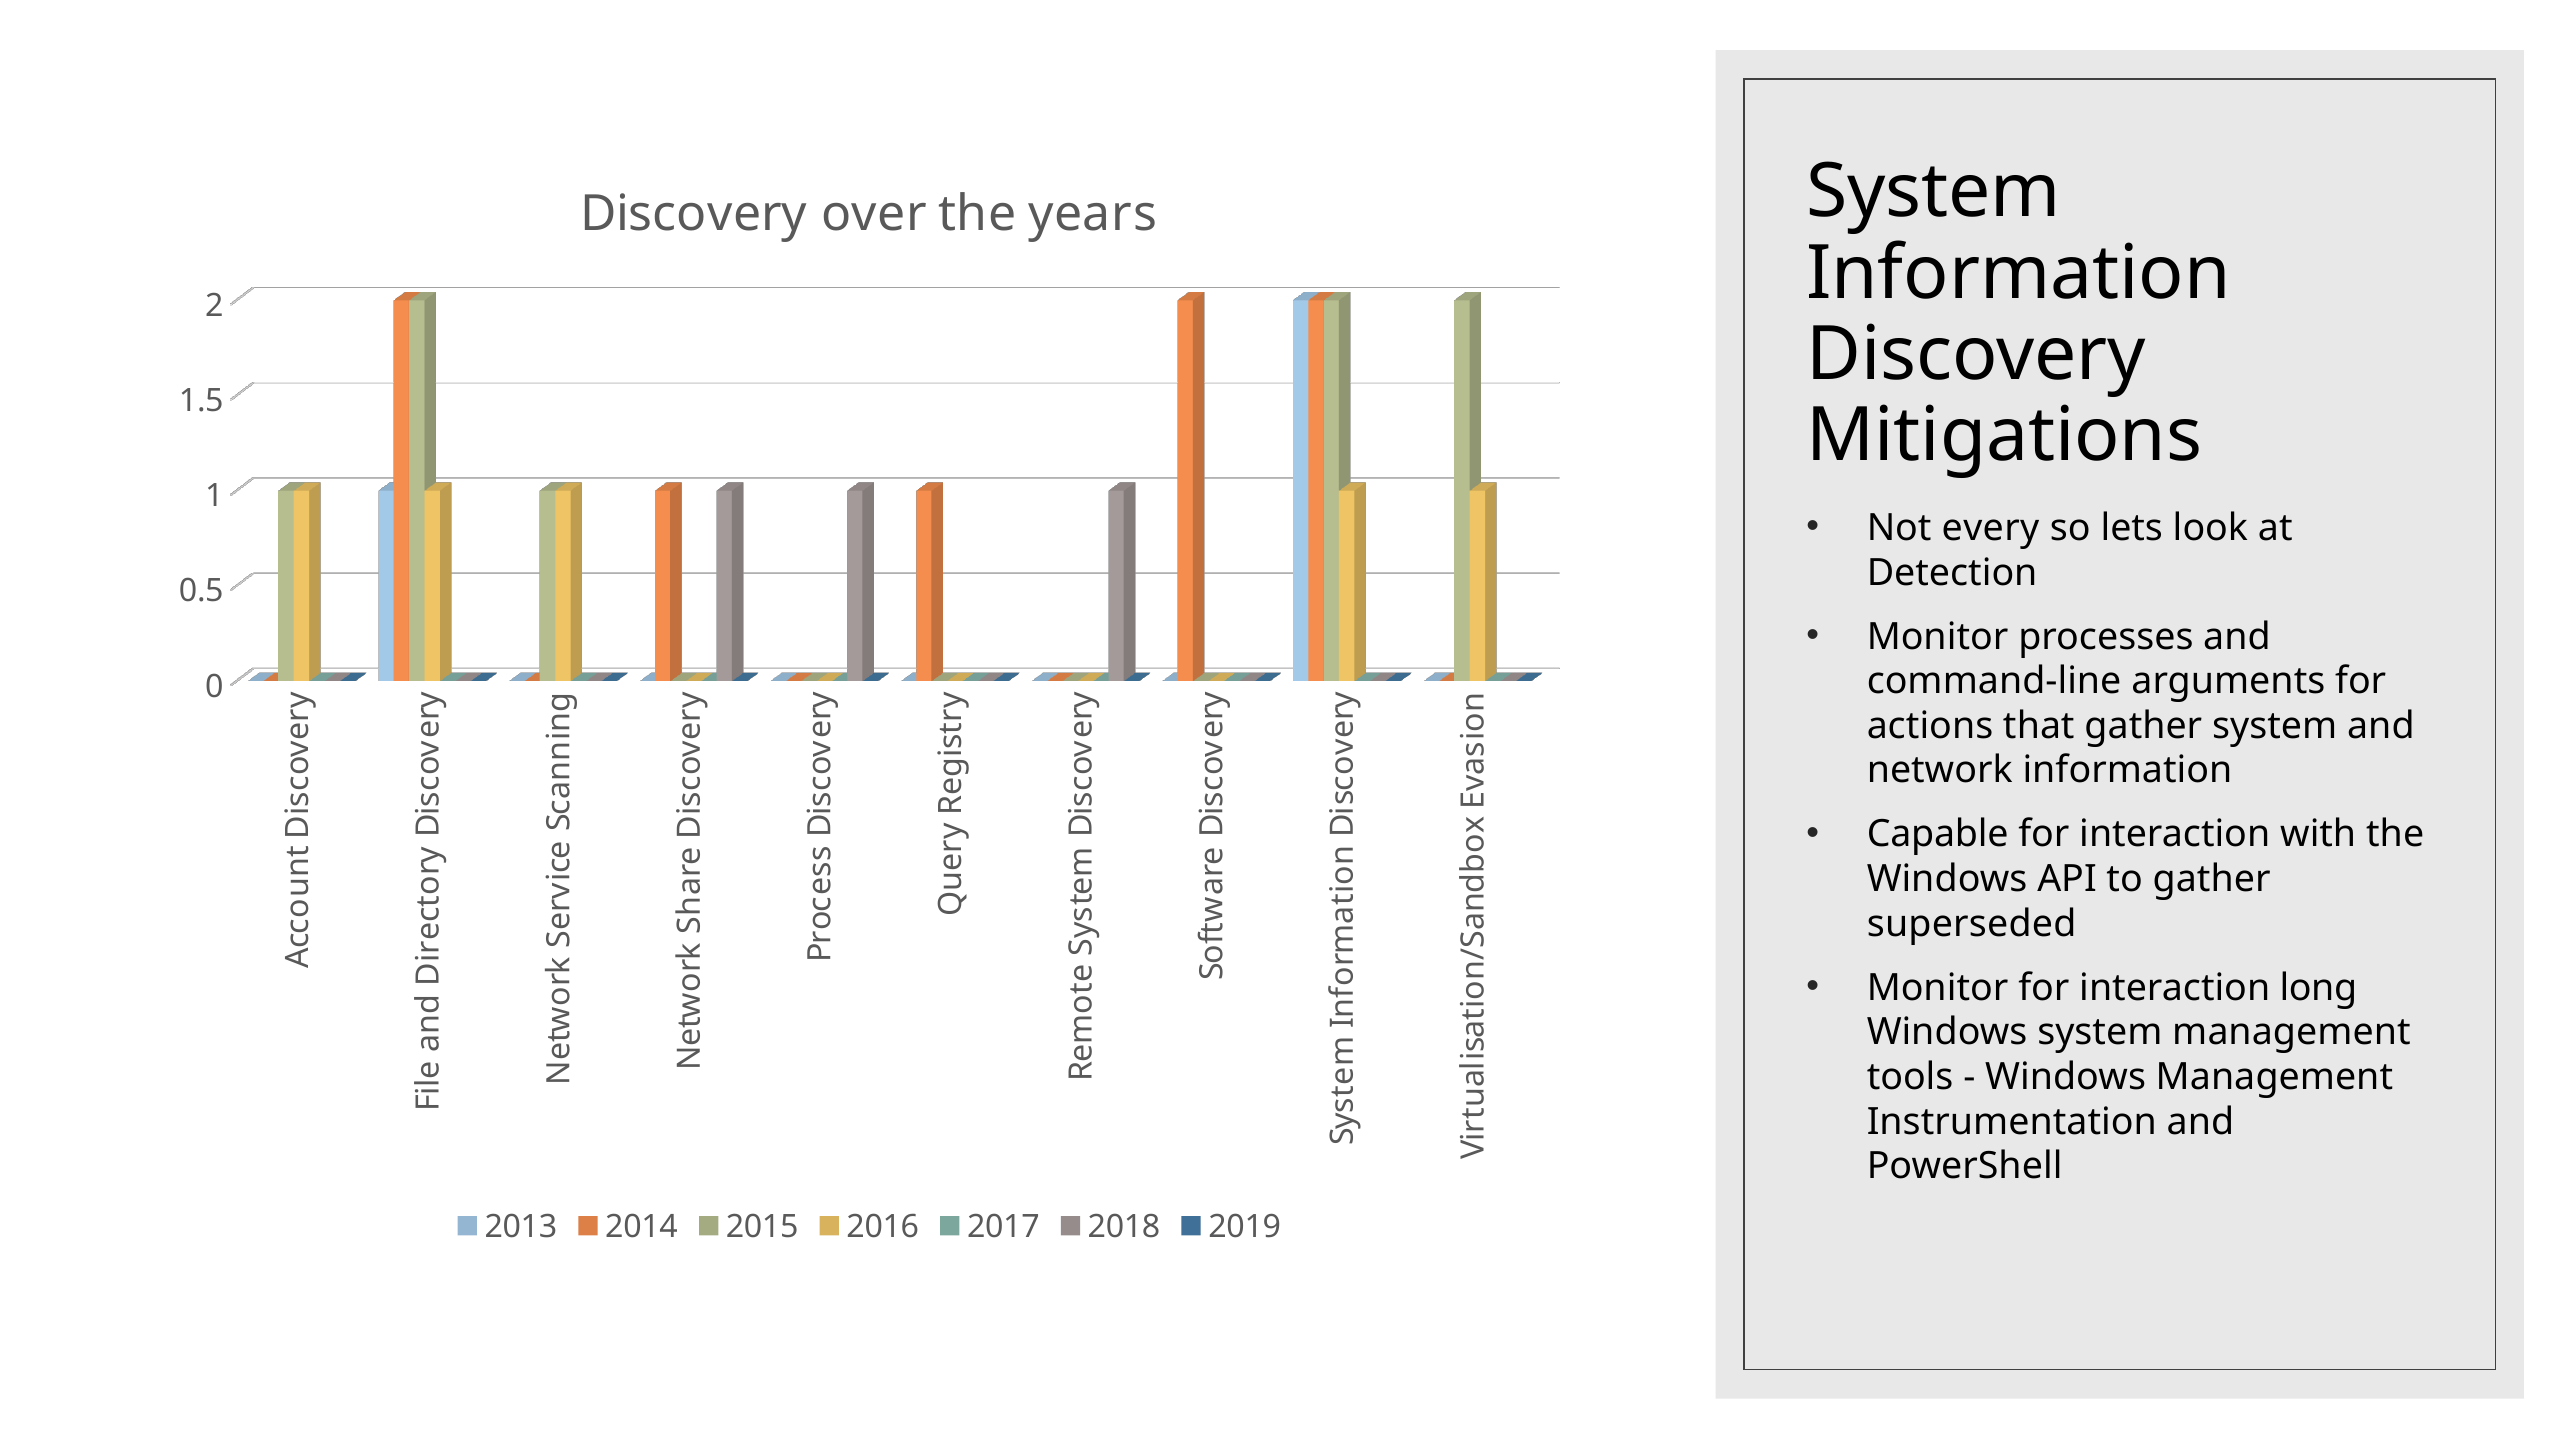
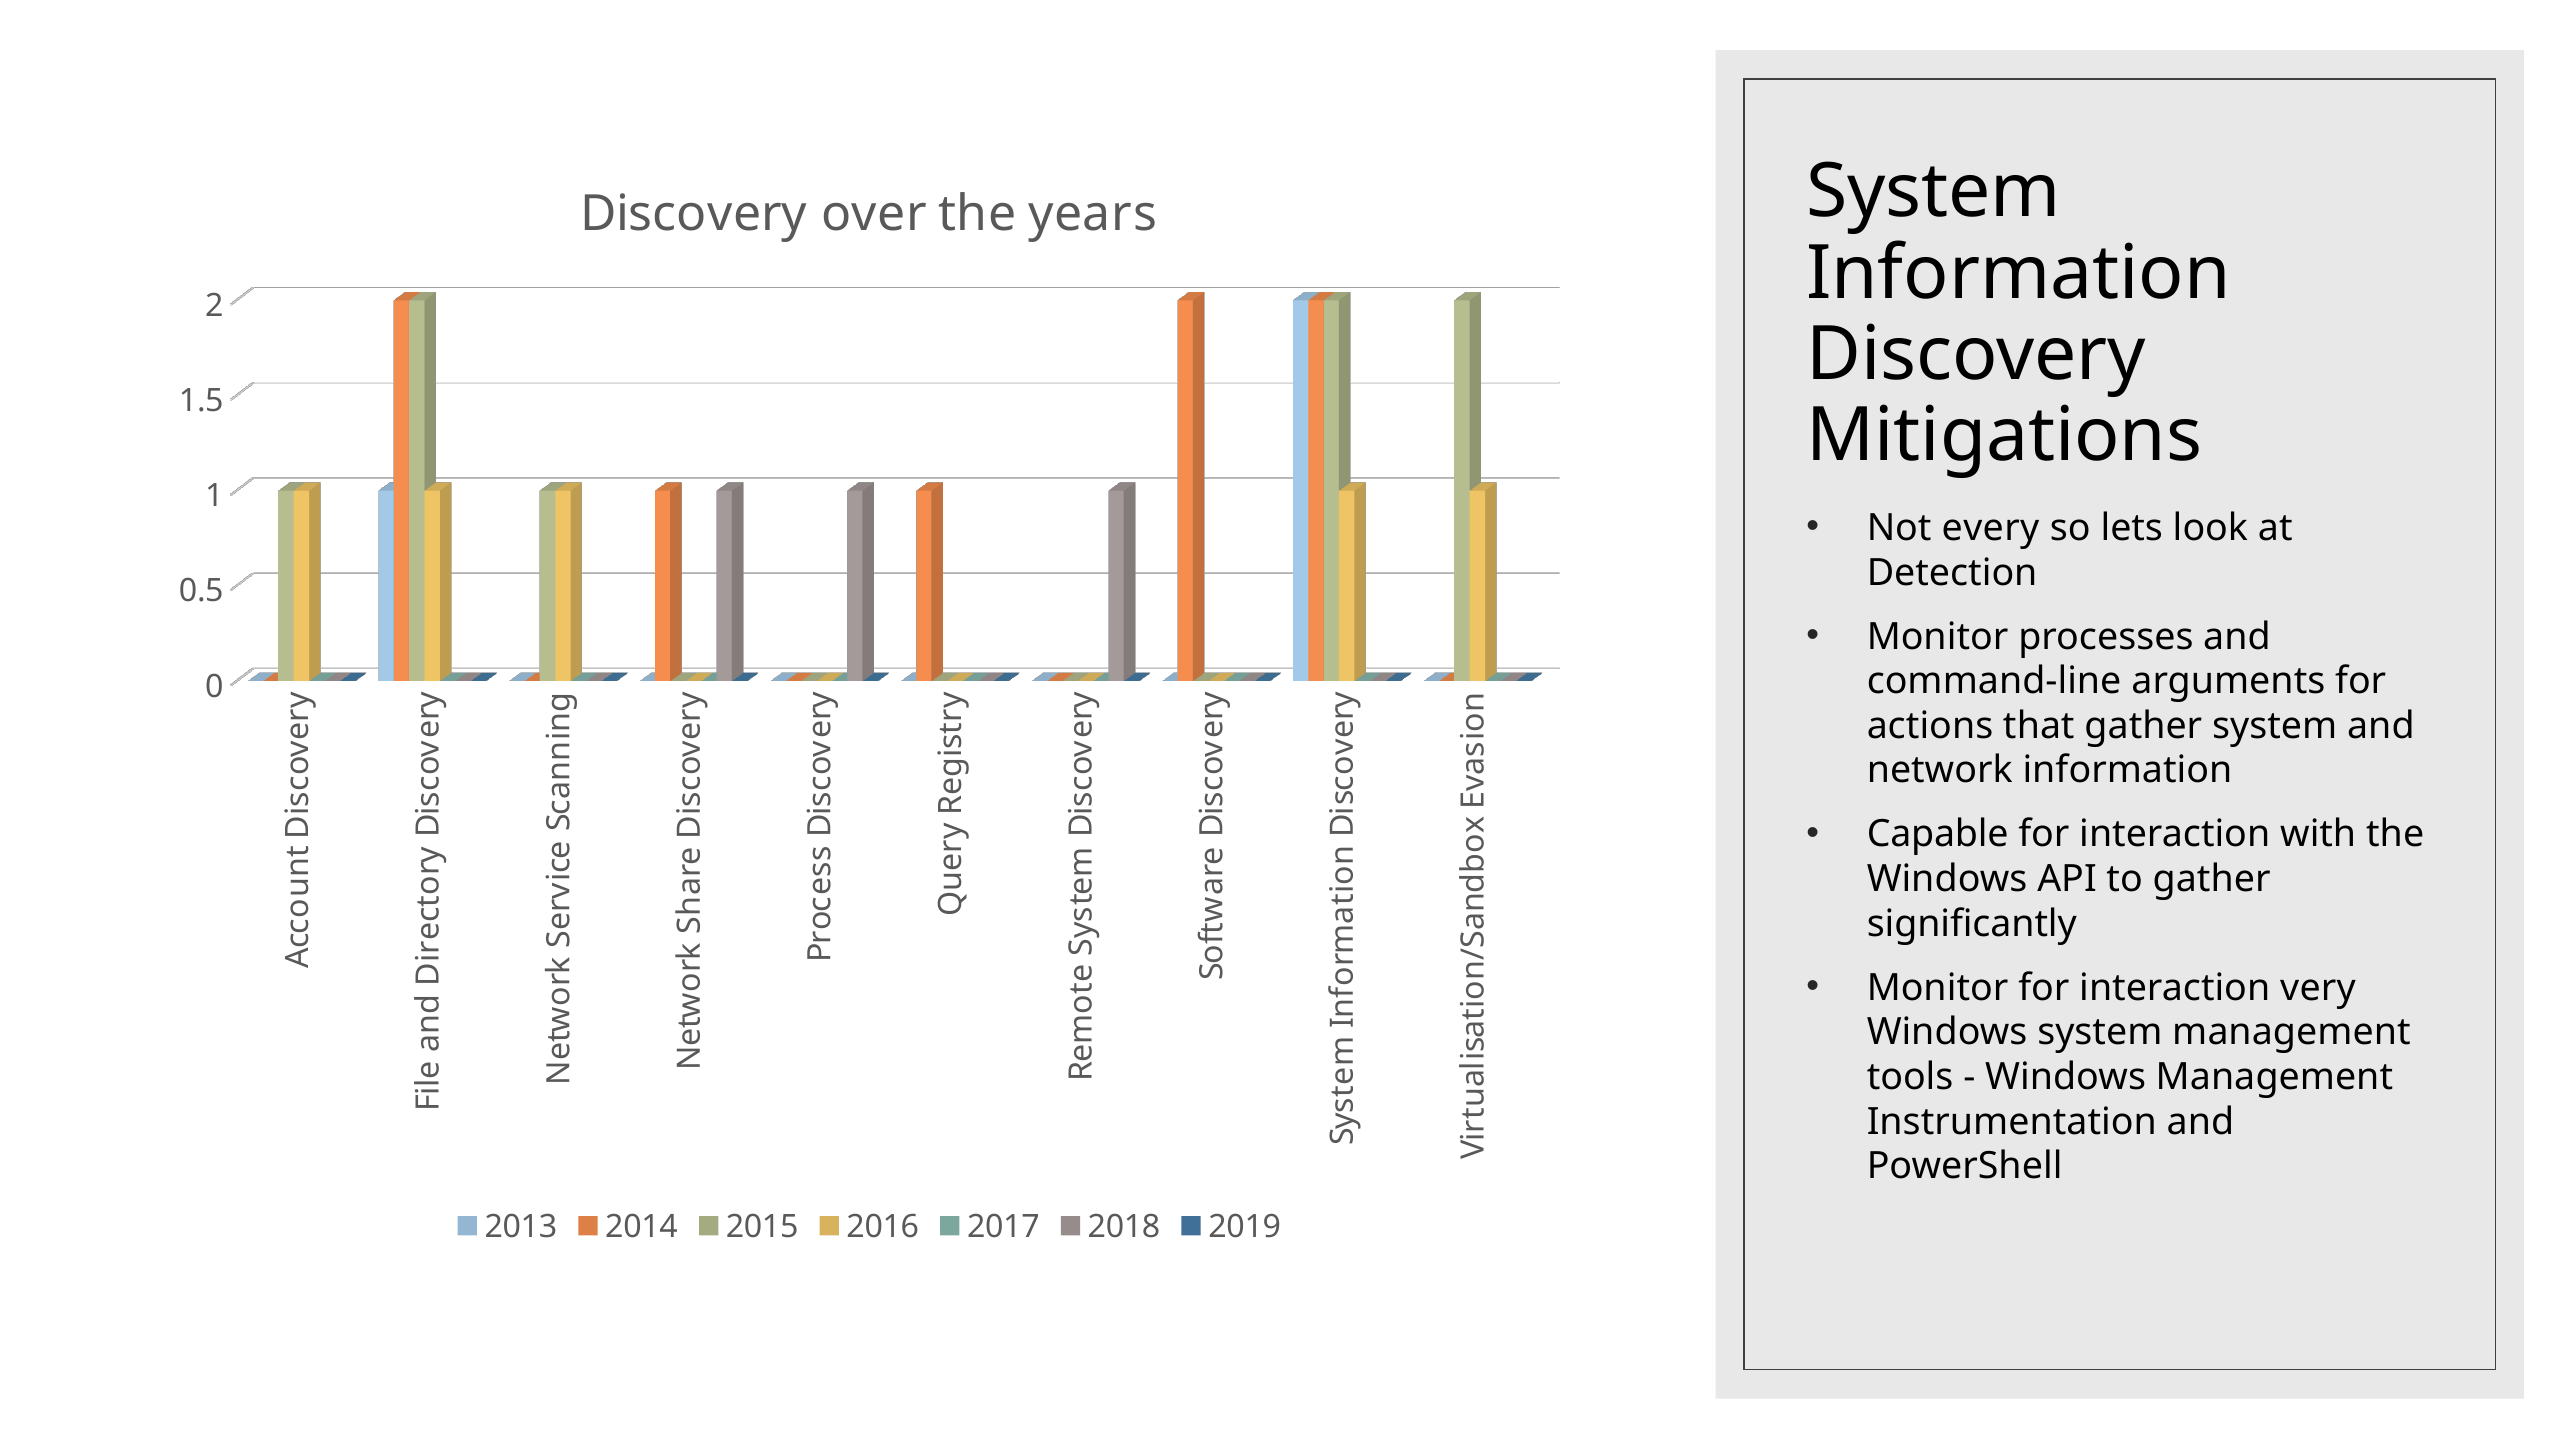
superseded: superseded -> significantly
long: long -> very
